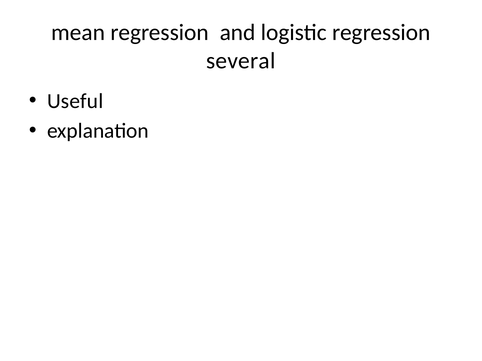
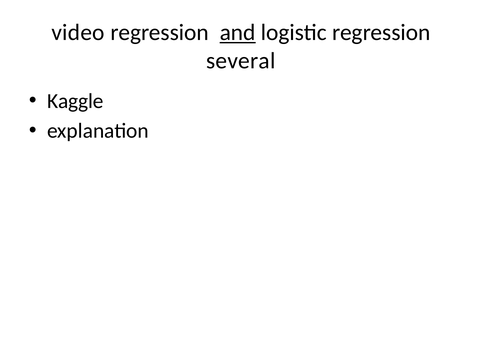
mean: mean -> video
and underline: none -> present
Useful: Useful -> Kaggle
